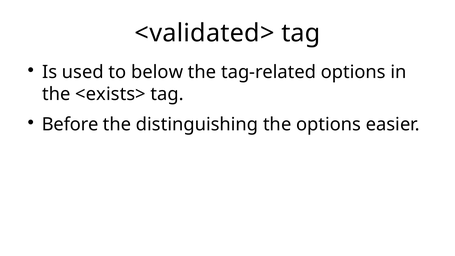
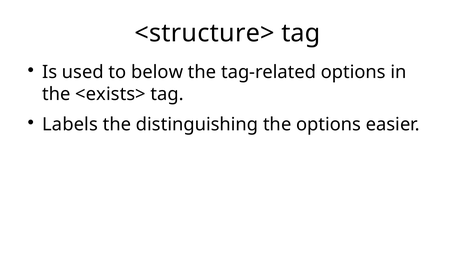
<validated>: <validated> -> <structure>
Before: Before -> Labels
